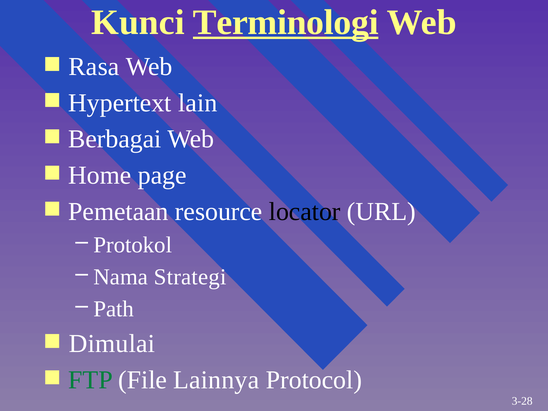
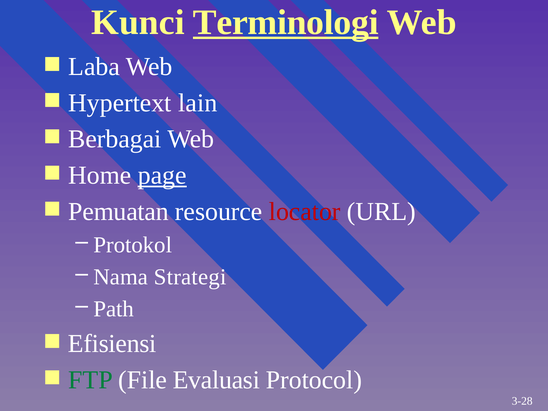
Rasa: Rasa -> Laba
page underline: none -> present
Pemetaan: Pemetaan -> Pemuatan
locator colour: black -> red
Dimulai: Dimulai -> Efisiensi
Lainnya: Lainnya -> Evaluasi
